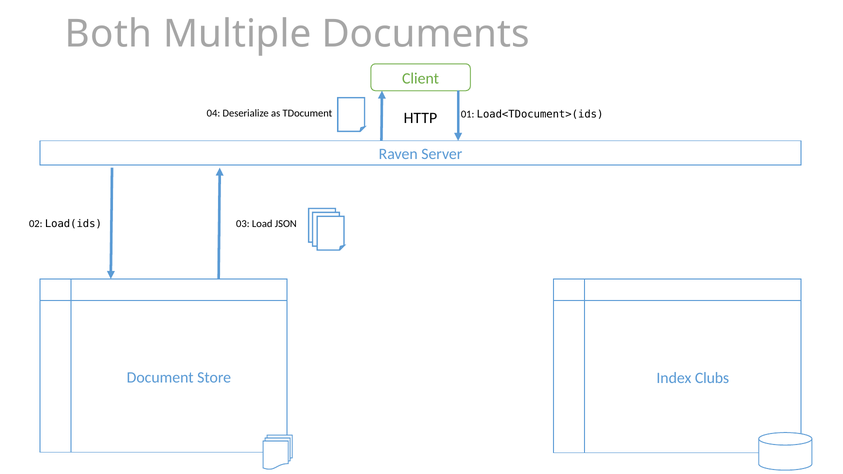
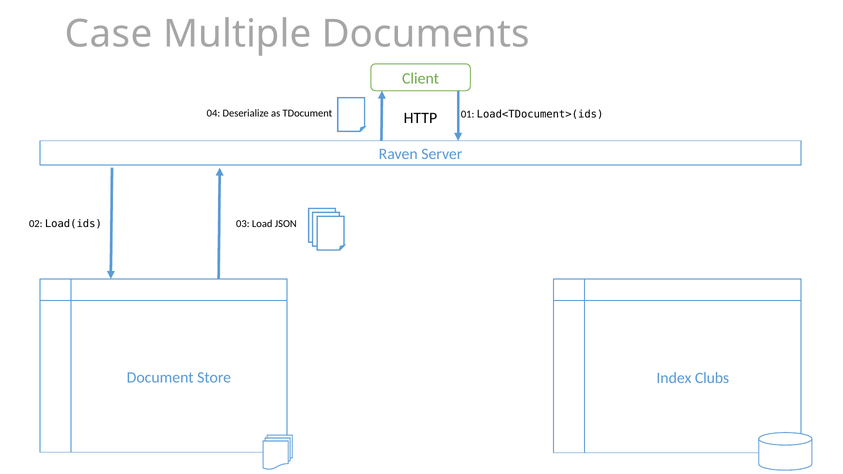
Both: Both -> Case
